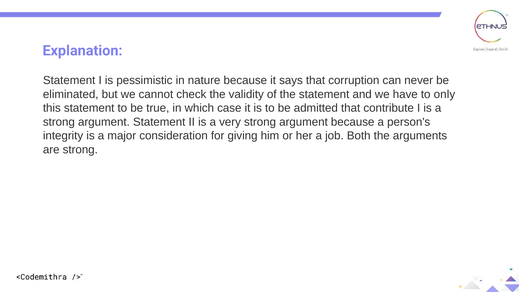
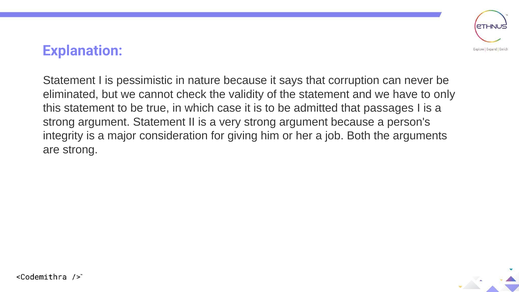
contribute: contribute -> passages
